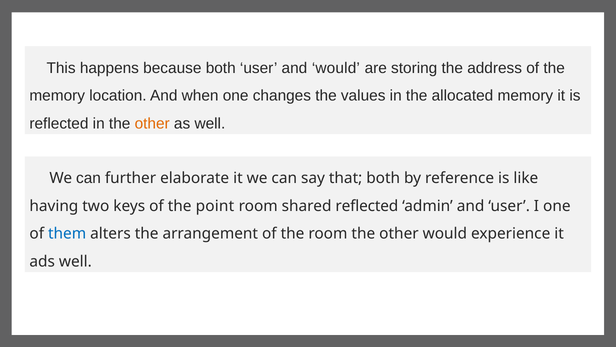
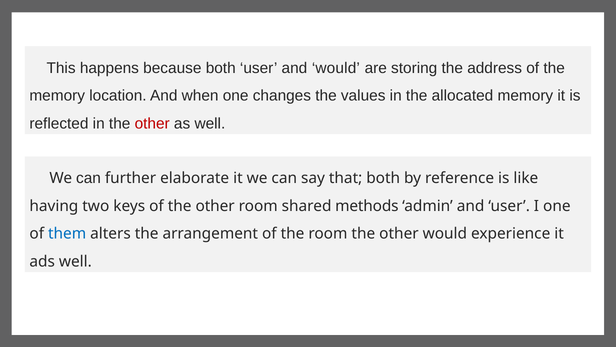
other at (152, 123) colour: orange -> red
of the point: point -> other
shared reflected: reflected -> methods
